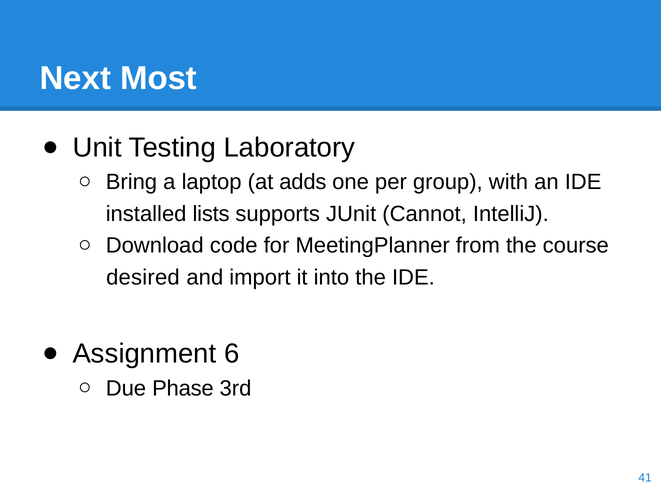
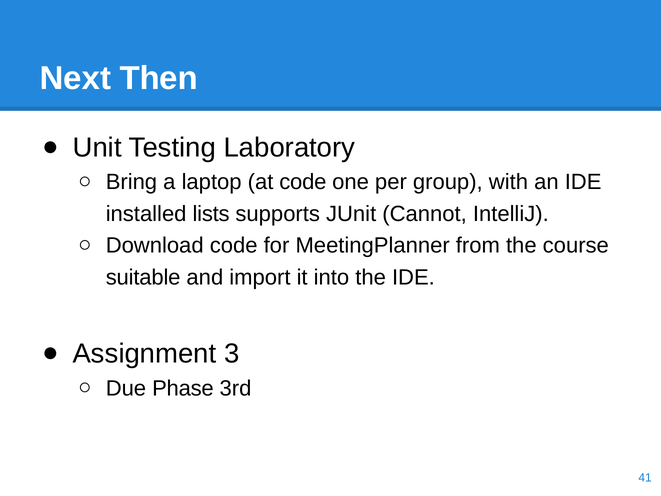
Most: Most -> Then
at adds: adds -> code
desired: desired -> suitable
6: 6 -> 3
